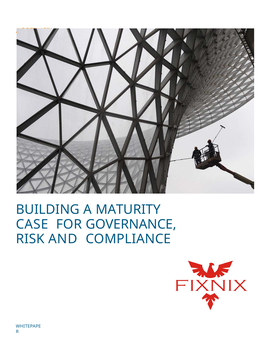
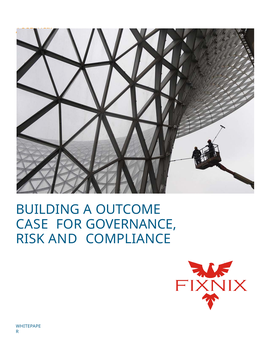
MATURITY: MATURITY -> OUTCOME
